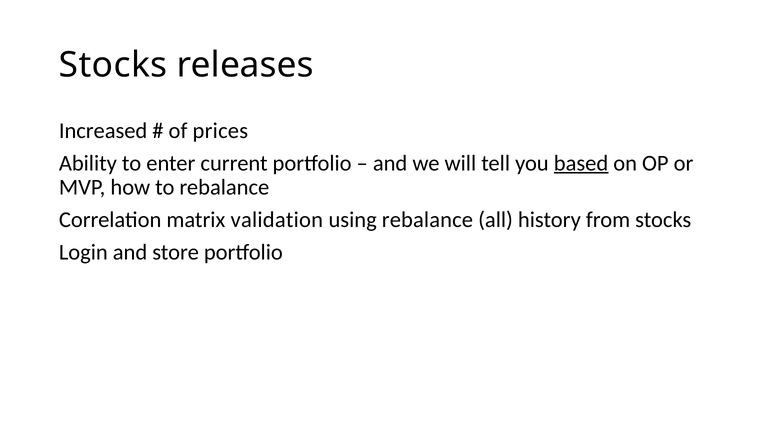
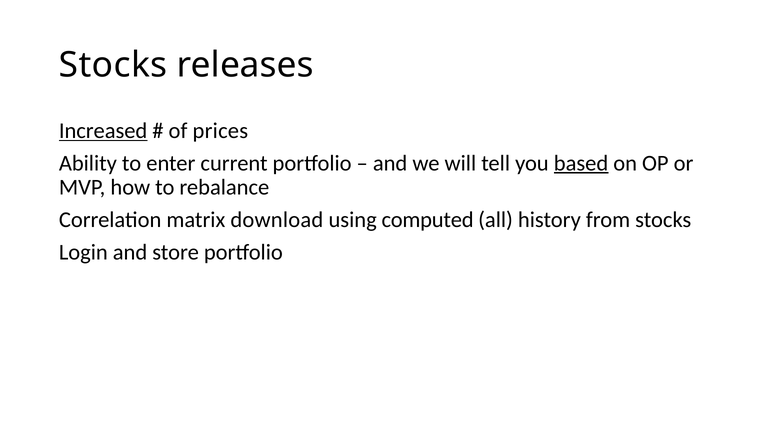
Increased underline: none -> present
validation: validation -> download
using rebalance: rebalance -> computed
